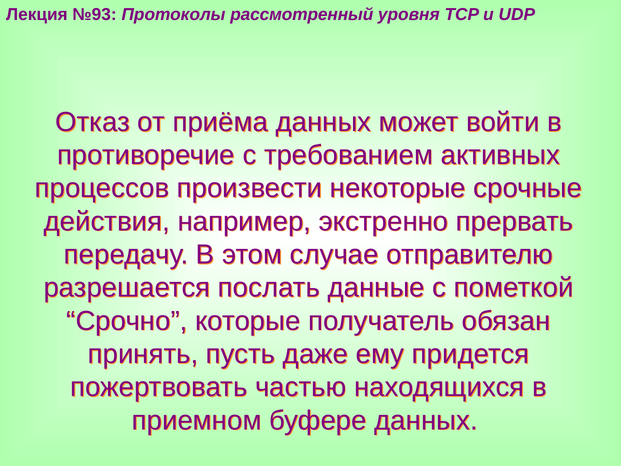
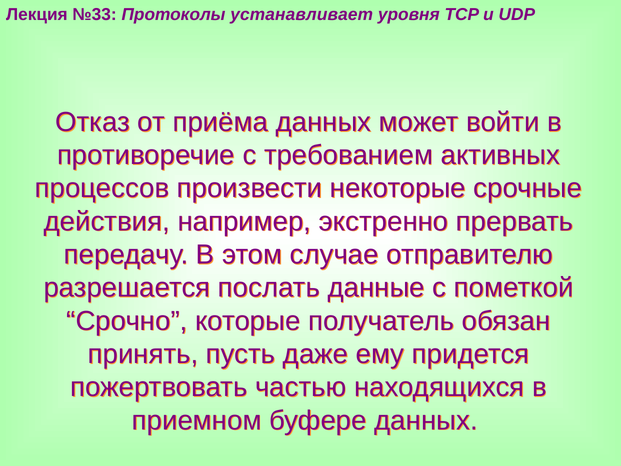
№93: №93 -> №33
рассмотренный: рассмотренный -> устанавливает
